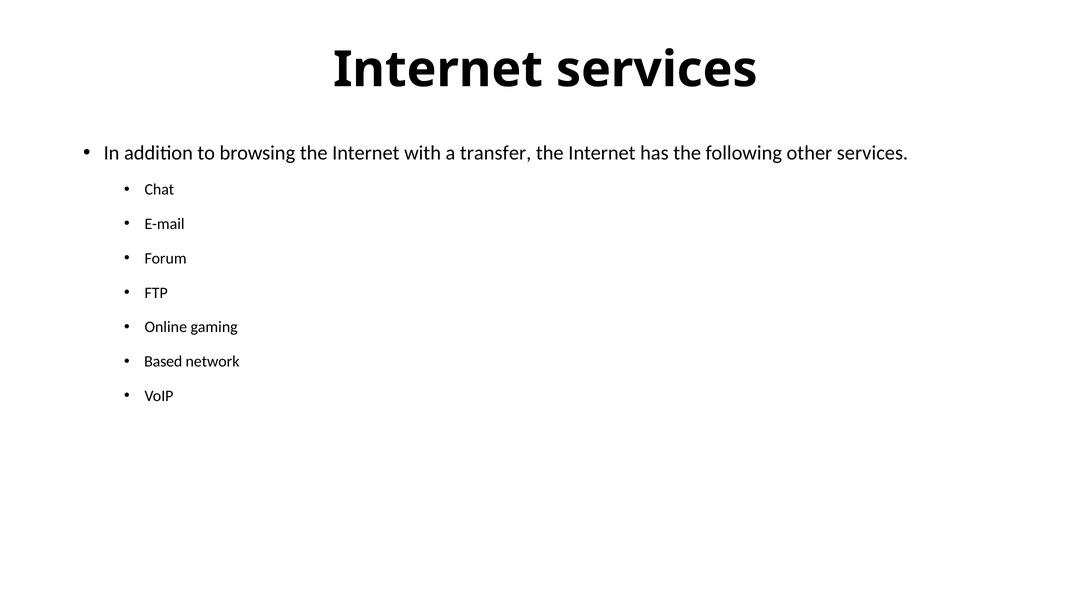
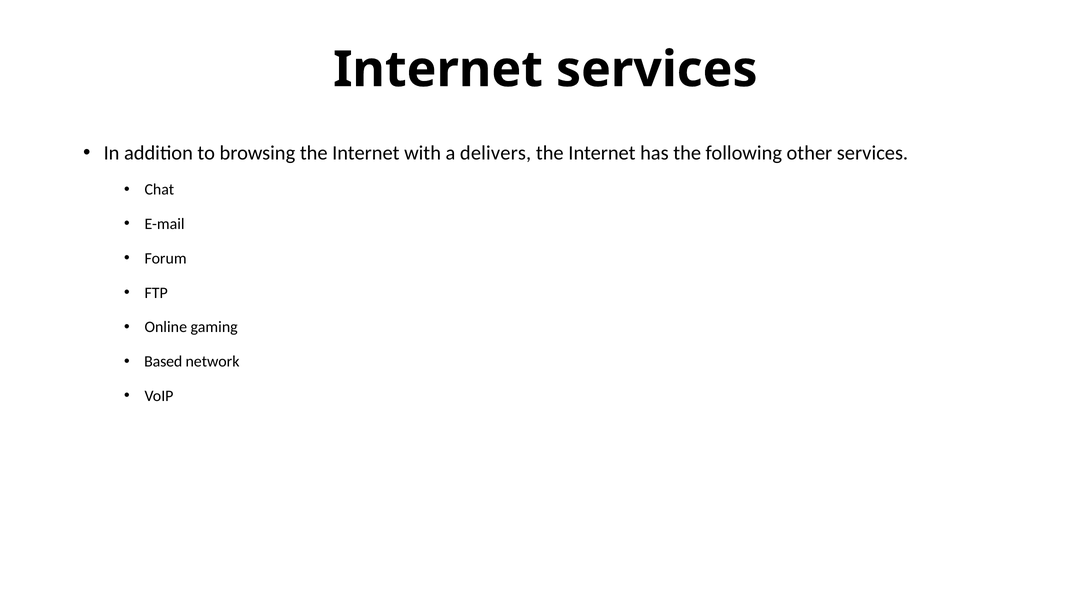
transfer: transfer -> delivers
